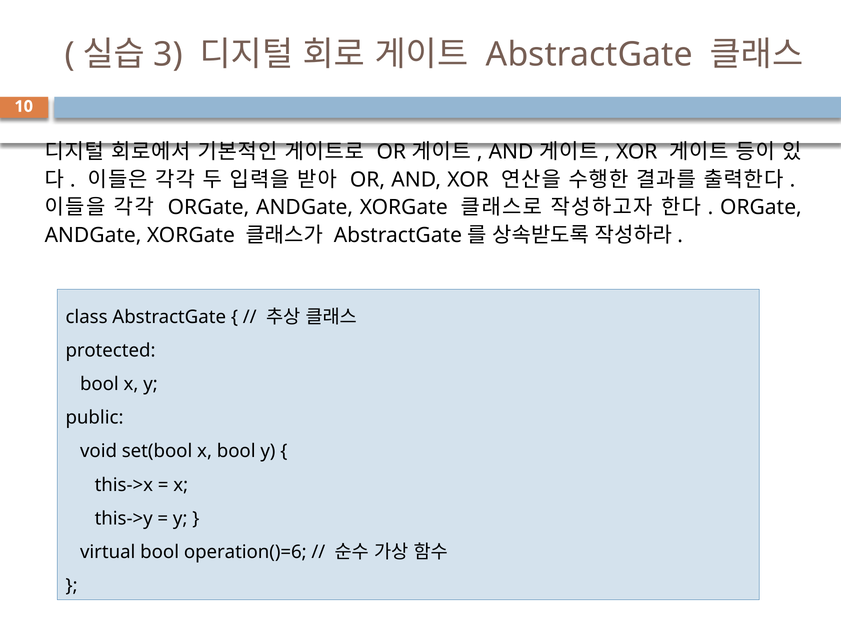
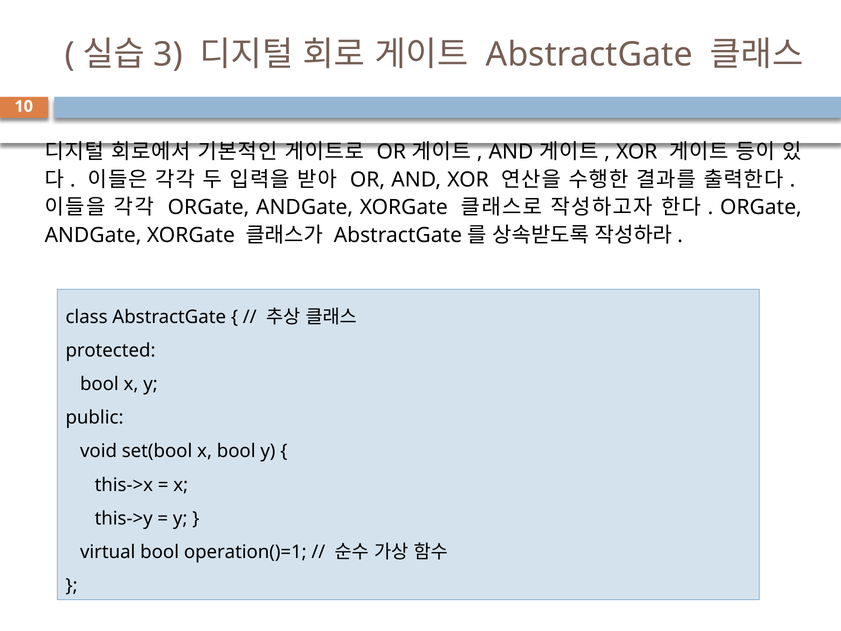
operation()=6: operation()=6 -> operation()=1
